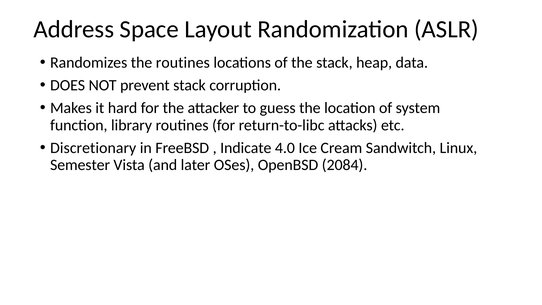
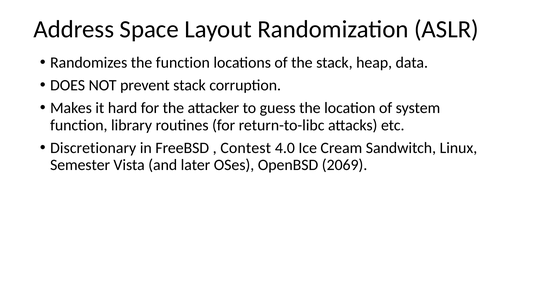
the routines: routines -> function
Indicate: Indicate -> Contest
2084: 2084 -> 2069
